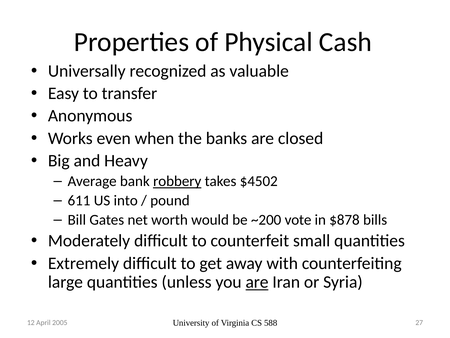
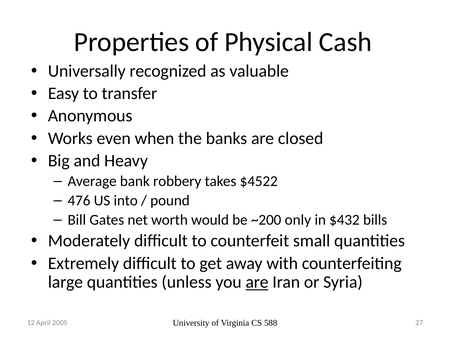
robbery underline: present -> none
$4502: $4502 -> $4522
611: 611 -> 476
vote: vote -> only
$878: $878 -> $432
